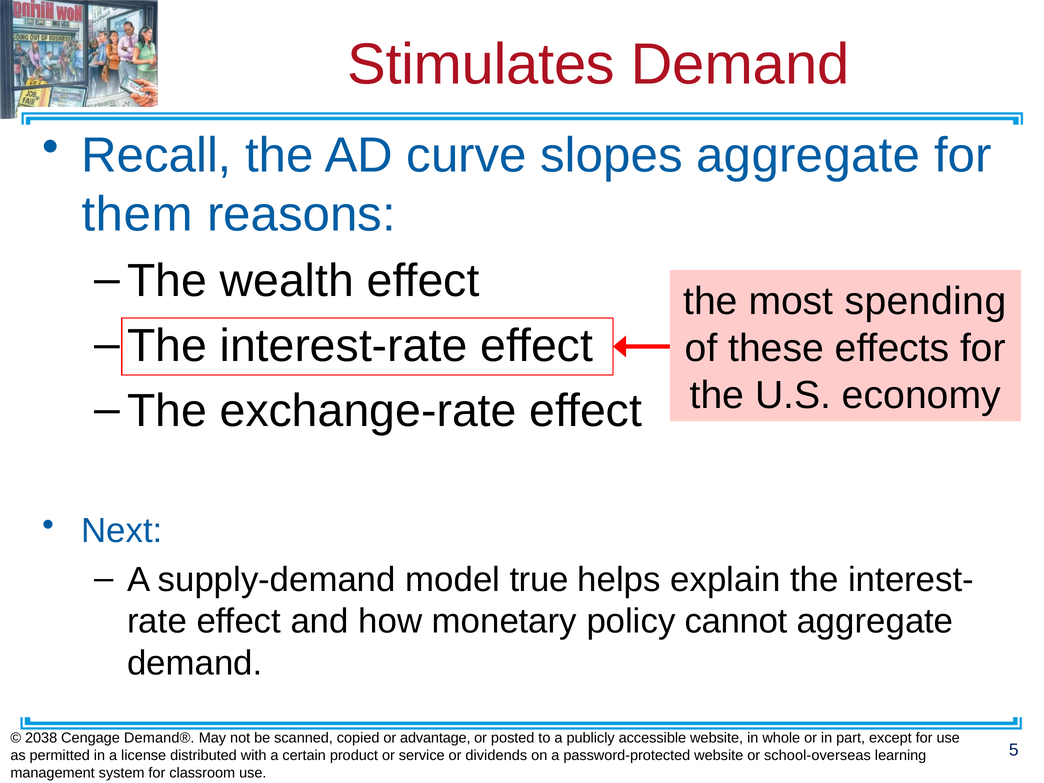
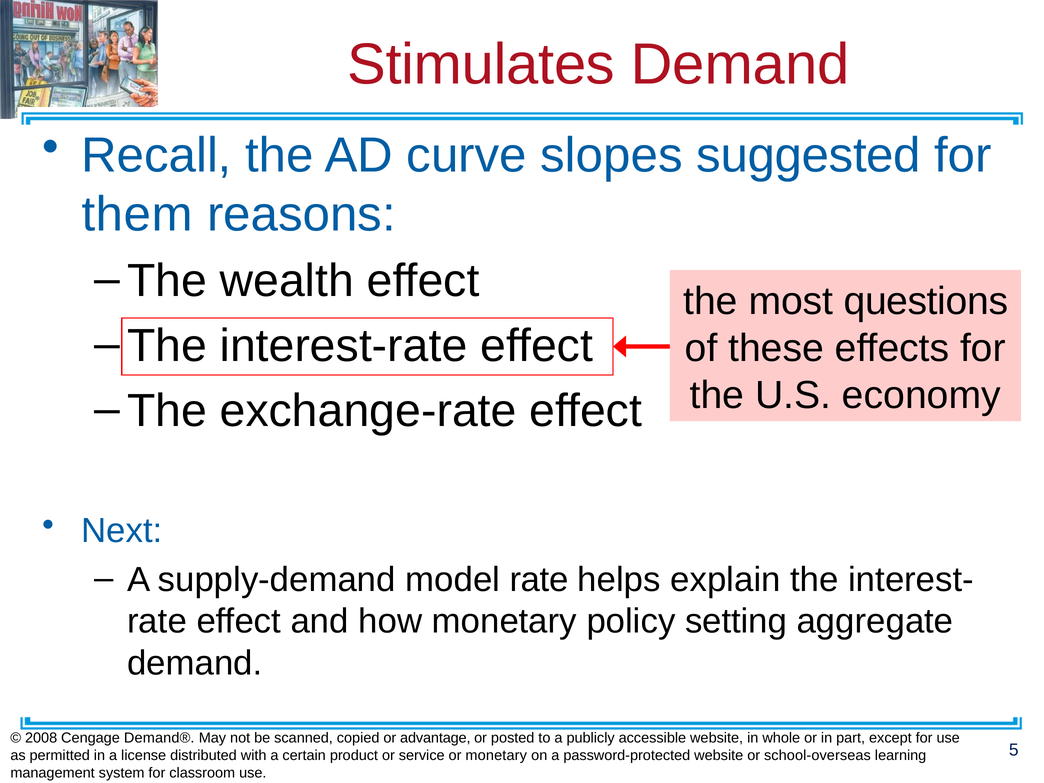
slopes aggregate: aggregate -> suggested
spending: spending -> questions
model true: true -> rate
cannot: cannot -> setting
2038: 2038 -> 2008
or dividends: dividends -> monetary
